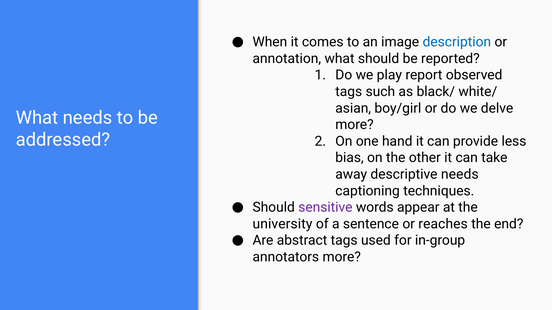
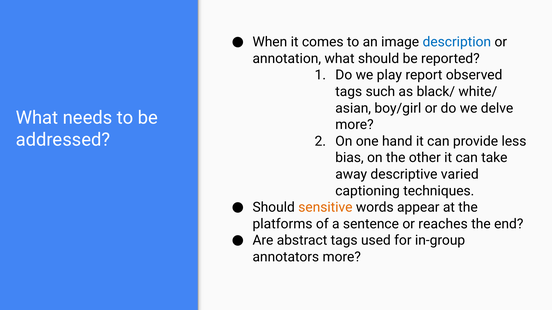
descriptive needs: needs -> varied
sensitive colour: purple -> orange
university: university -> platforms
